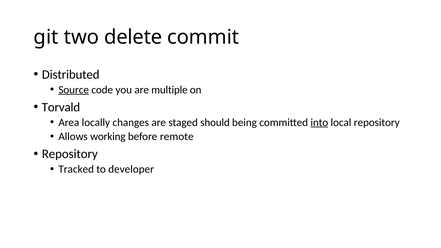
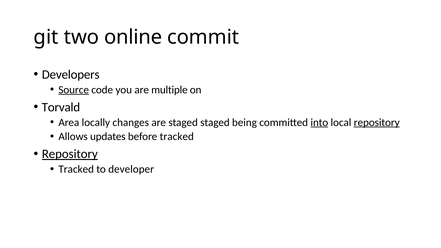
delete: delete -> online
Distributed: Distributed -> Developers
staged should: should -> staged
repository at (377, 122) underline: none -> present
working: working -> updates
before remote: remote -> tracked
Repository at (70, 154) underline: none -> present
